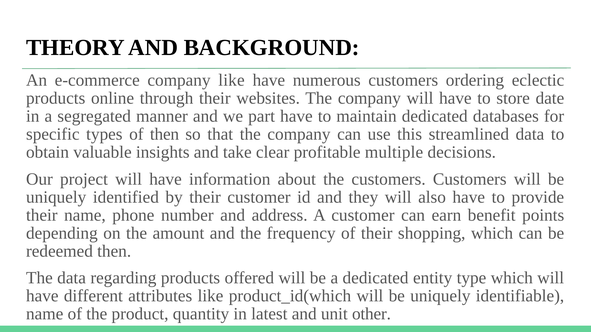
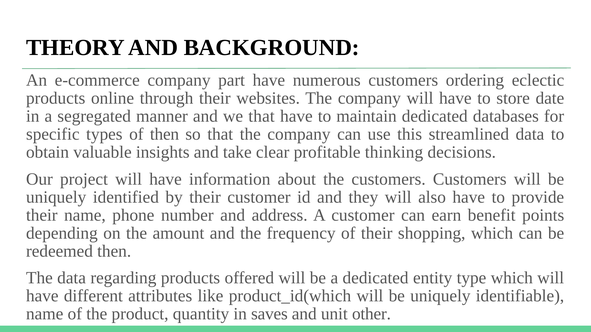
company like: like -> part
we part: part -> that
multiple: multiple -> thinking
latest: latest -> saves
